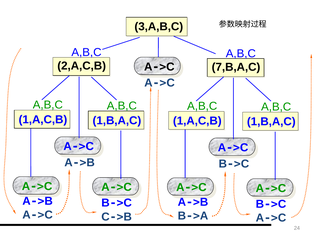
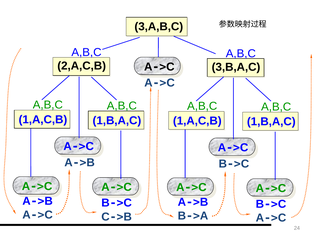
7,B,A,C: 7,B,A,C -> 3,B,A,C
